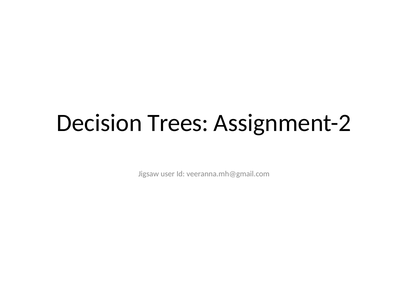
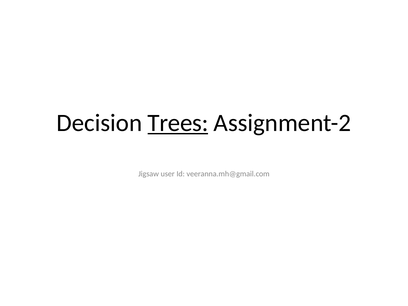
Trees underline: none -> present
